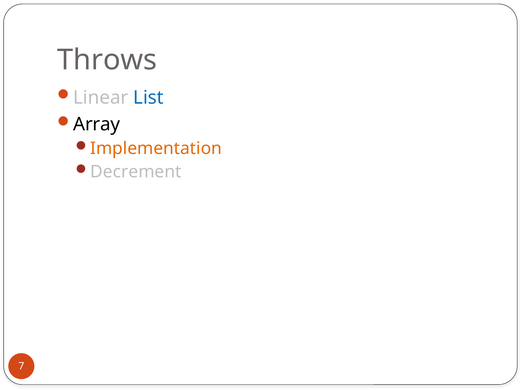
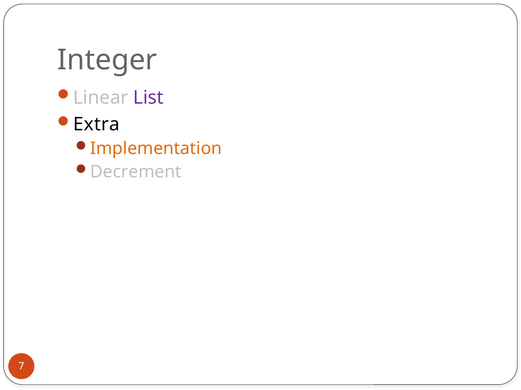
Throws: Throws -> Integer
List colour: blue -> purple
Array: Array -> Extra
